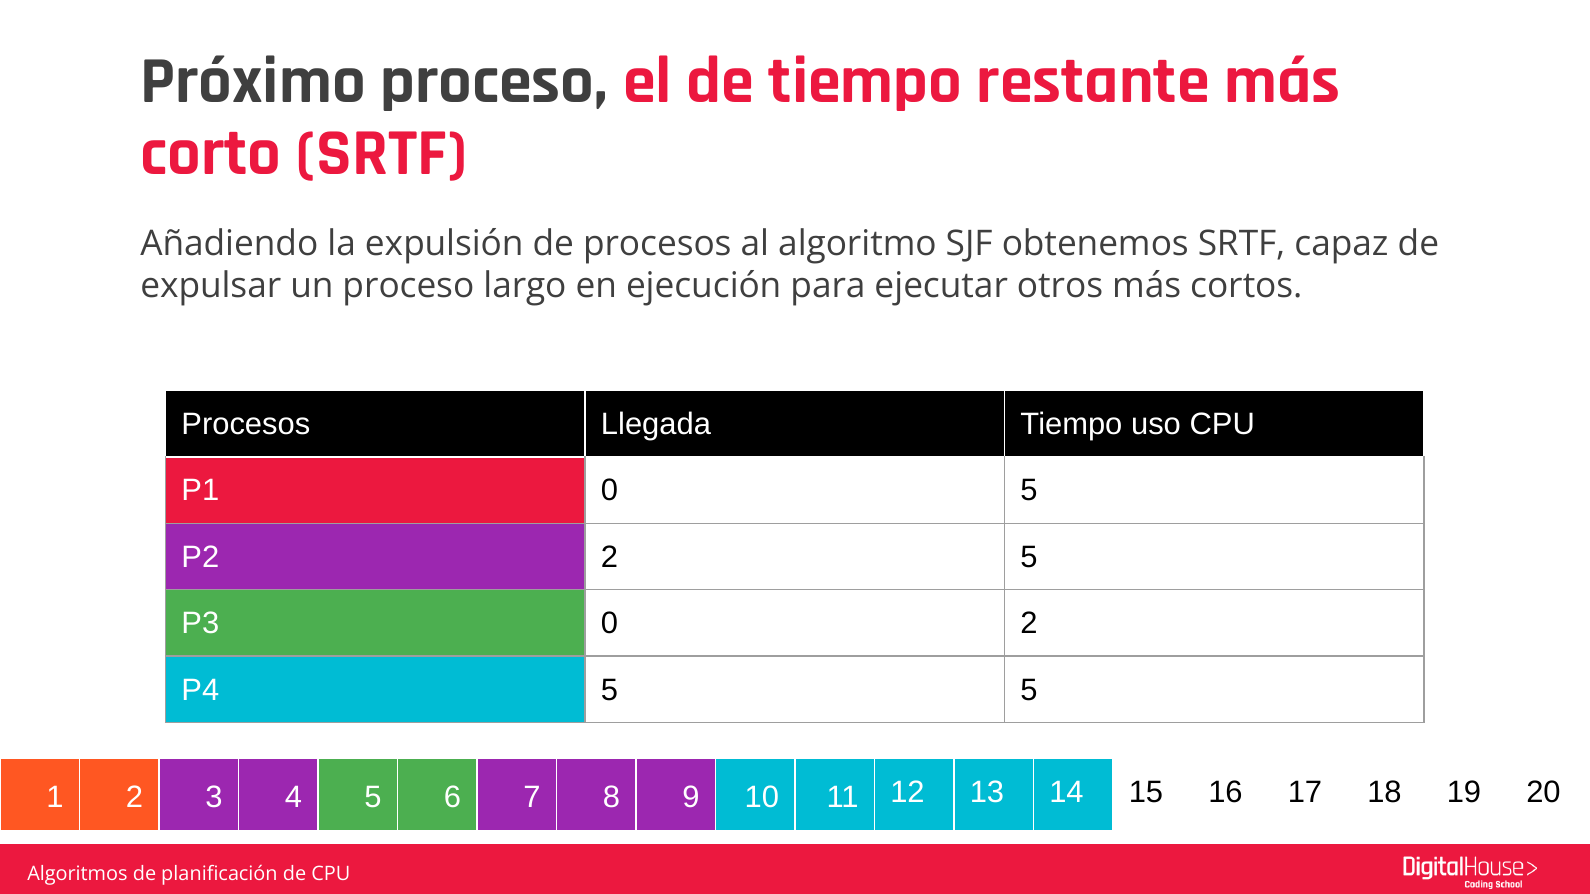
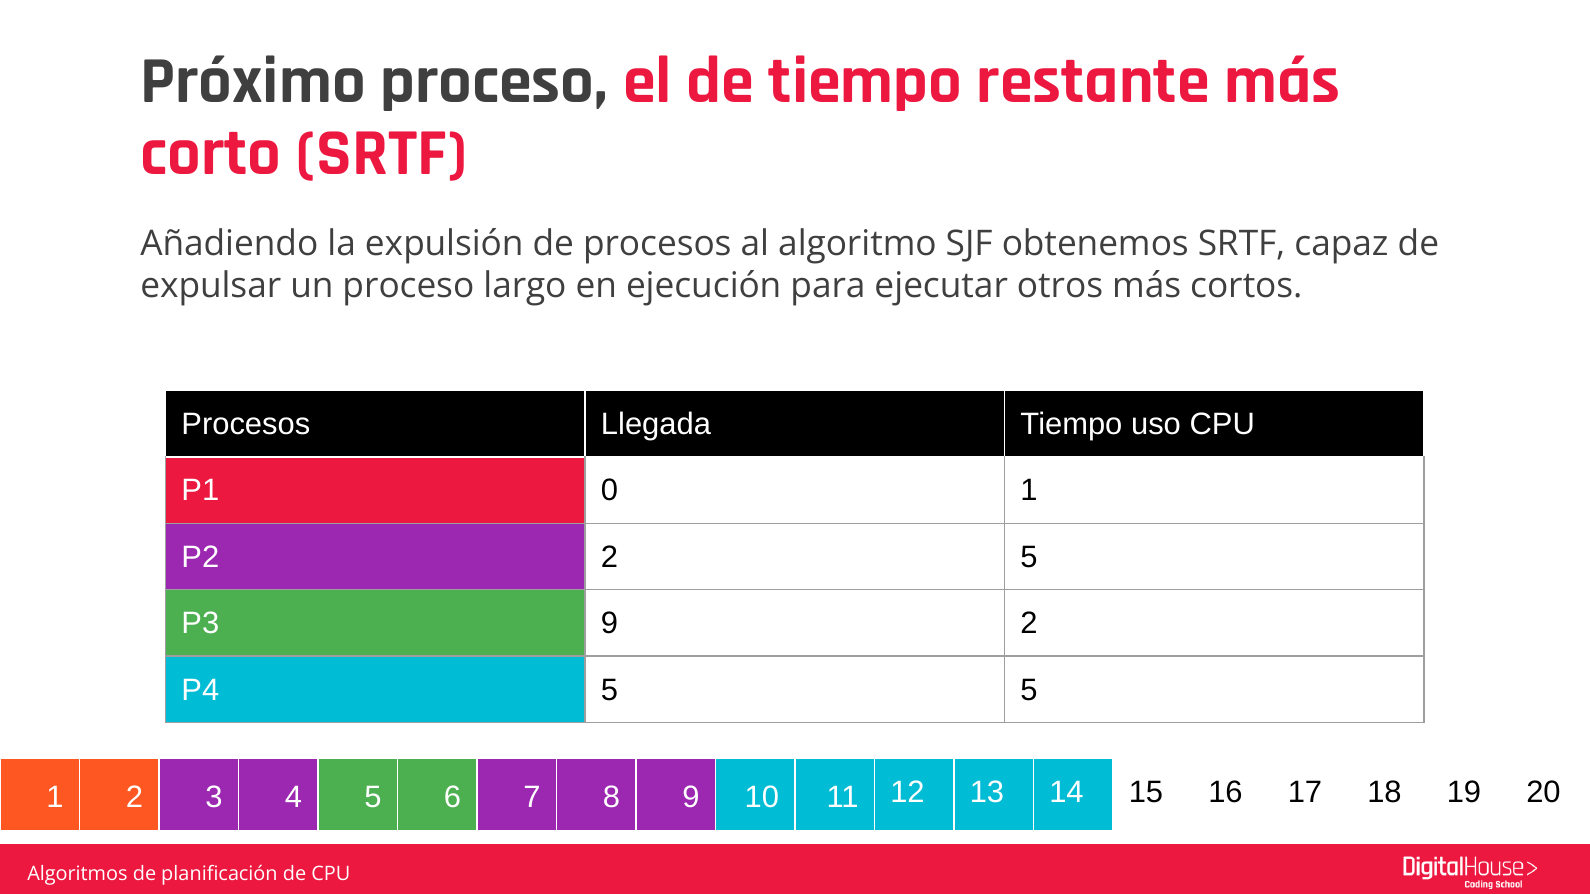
0 5: 5 -> 1
P3 0: 0 -> 9
